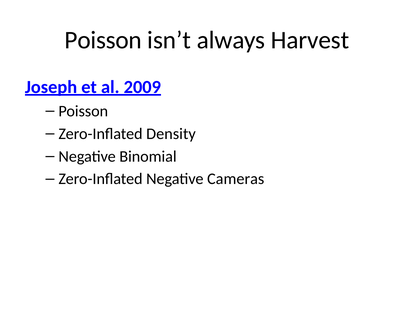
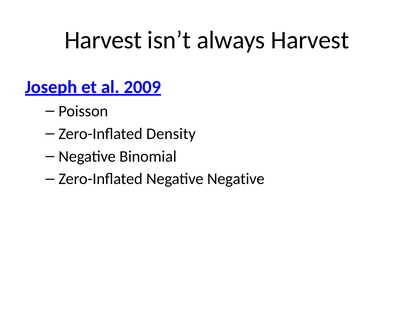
Poisson at (103, 40): Poisson -> Harvest
Negative Cameras: Cameras -> Negative
